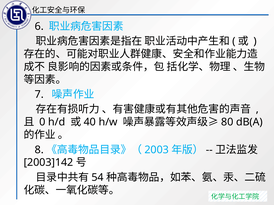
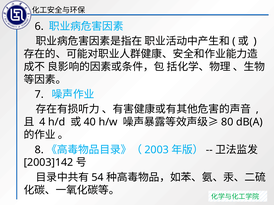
0: 0 -> 4
